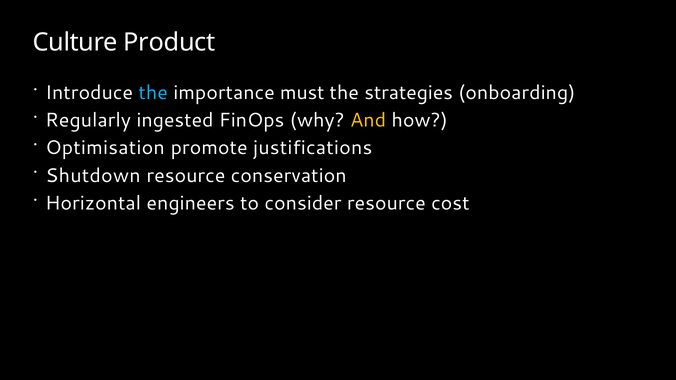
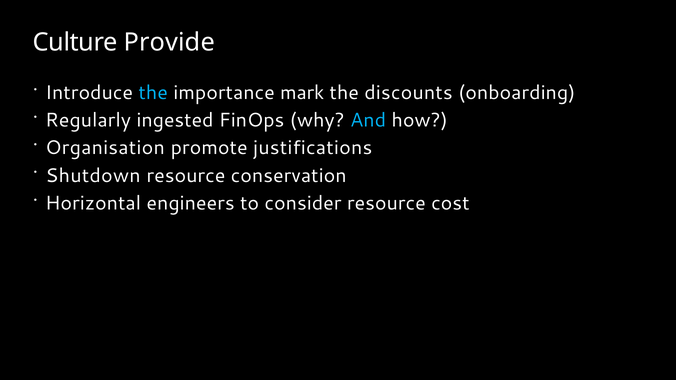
Product: Product -> Provide
must: must -> mark
strategies: strategies -> discounts
And colour: yellow -> light blue
Optimisation: Optimisation -> Organisation
